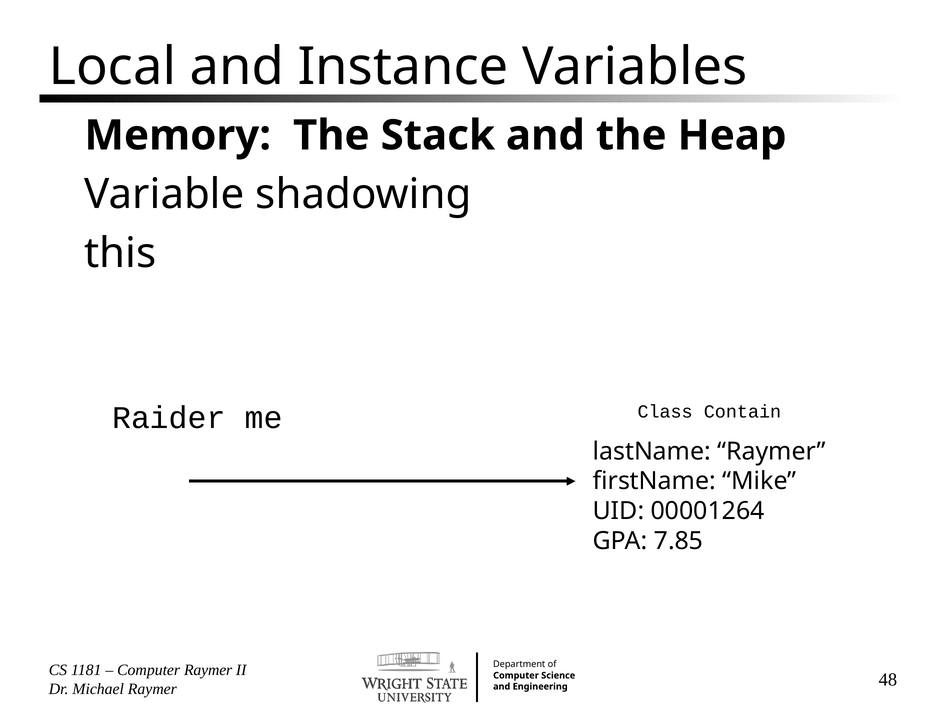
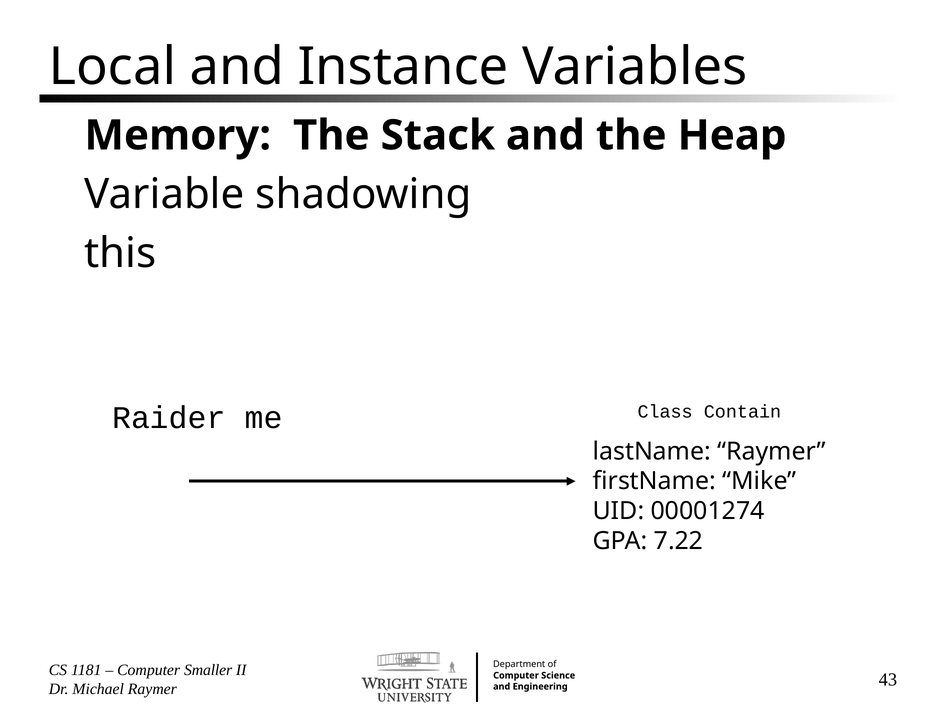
00001264: 00001264 -> 00001274
7.85: 7.85 -> 7.22
Computer Raymer: Raymer -> Smaller
48: 48 -> 43
